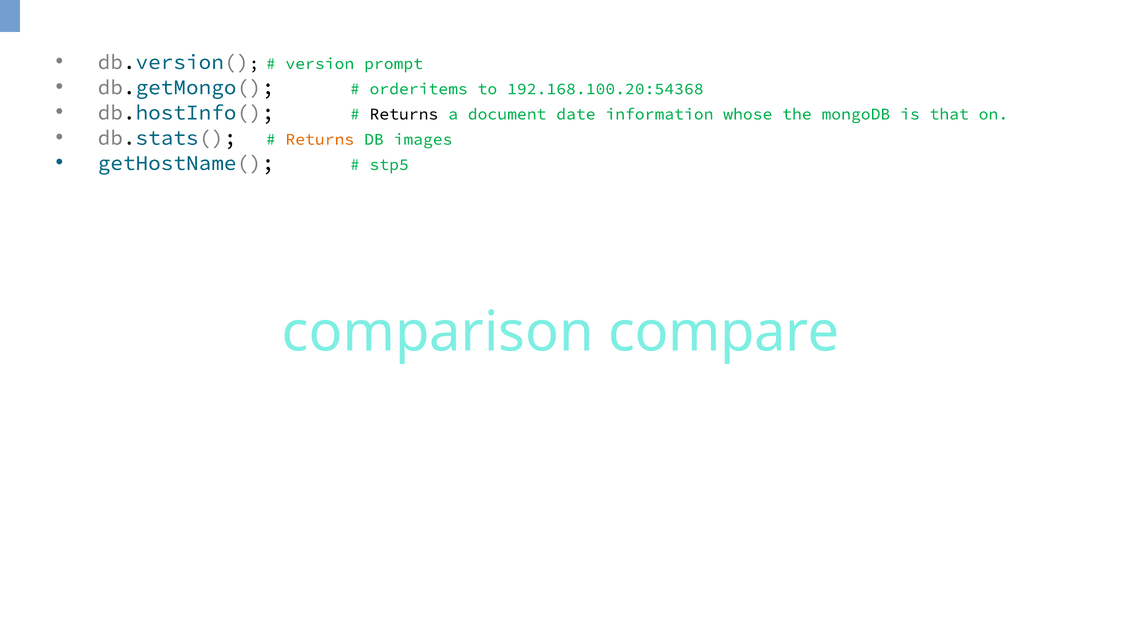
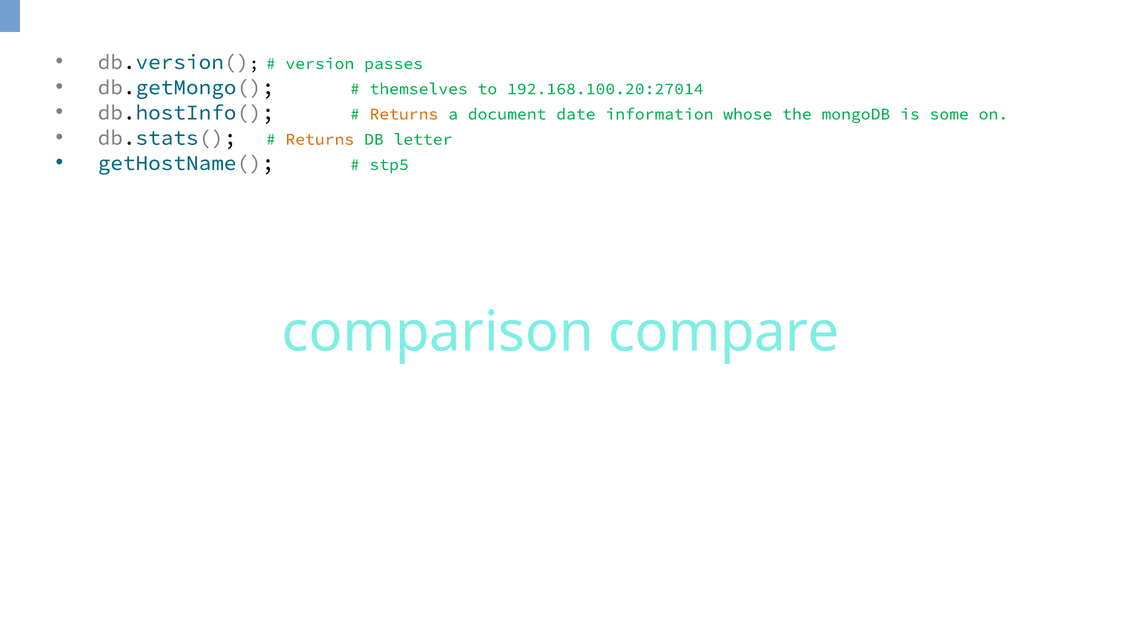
prompt: prompt -> passes
orderitems: orderitems -> themselves
192.168.100.20:54368: 192.168.100.20:54368 -> 192.168.100.20:27014
Returns at (404, 114) colour: black -> orange
that: that -> some
images: images -> letter
